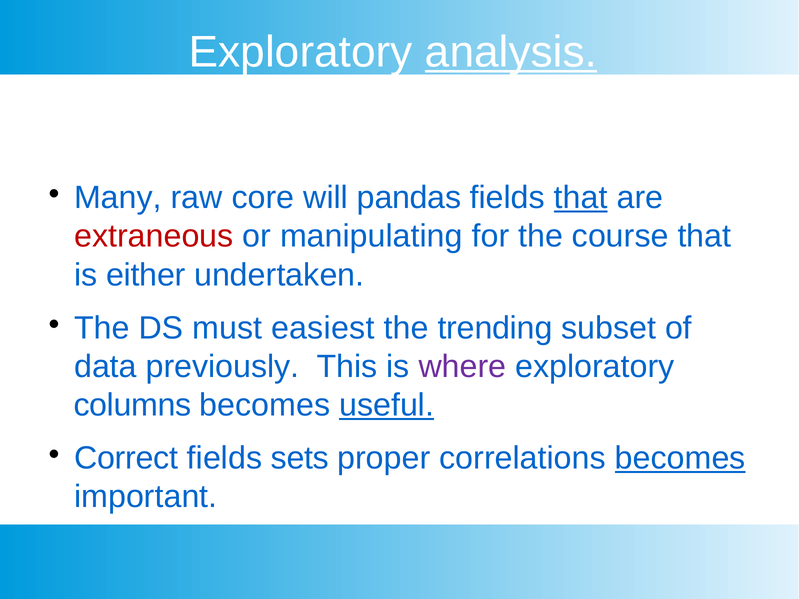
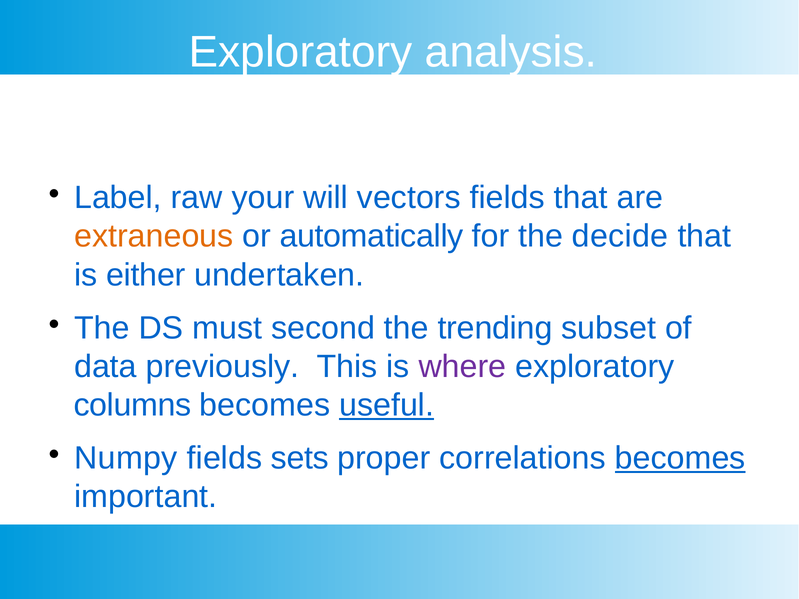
analysis underline: present -> none
Many: Many -> Label
core: core -> your
pandas: pandas -> vectors
that at (581, 198) underline: present -> none
extraneous colour: red -> orange
manipulating: manipulating -> automatically
course: course -> decide
easiest: easiest -> second
Correct: Correct -> Numpy
